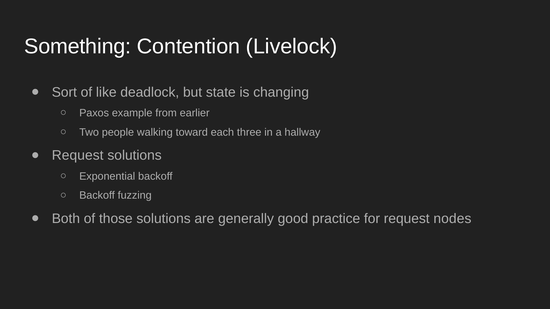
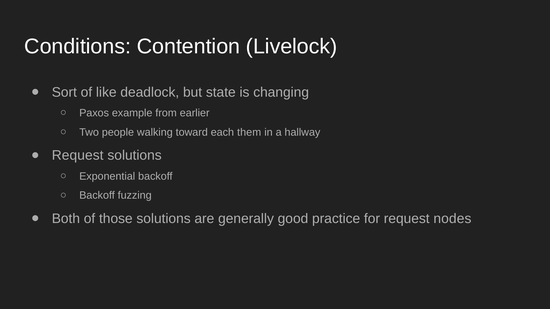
Something: Something -> Conditions
three: three -> them
